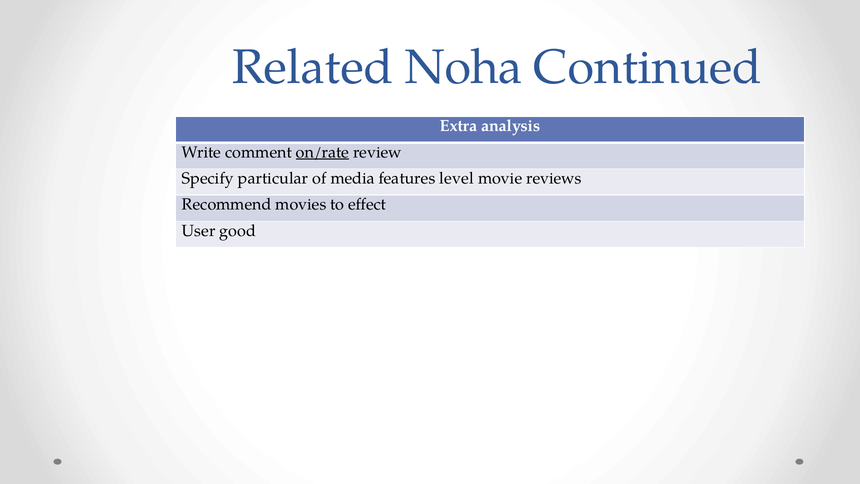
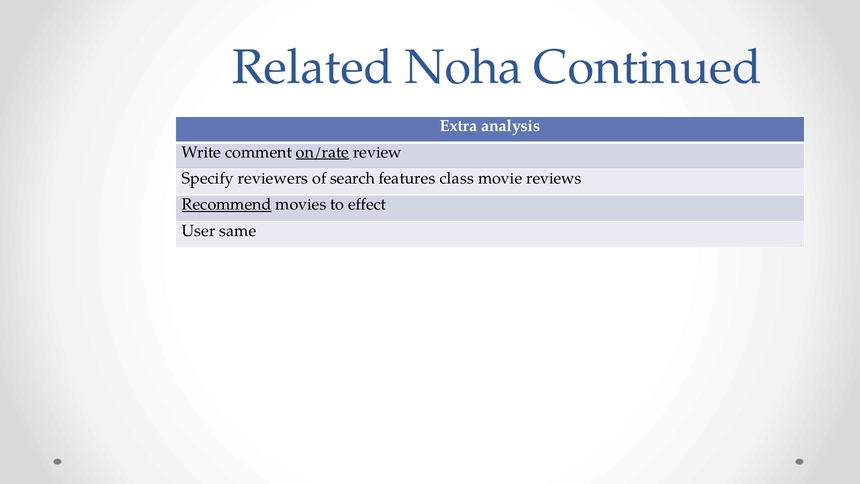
particular: particular -> reviewers
media: media -> search
level: level -> class
Recommend underline: none -> present
good: good -> same
